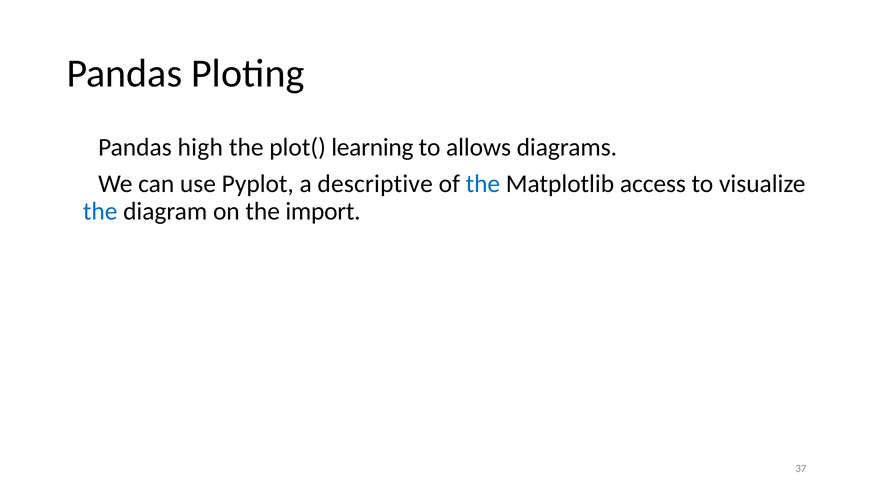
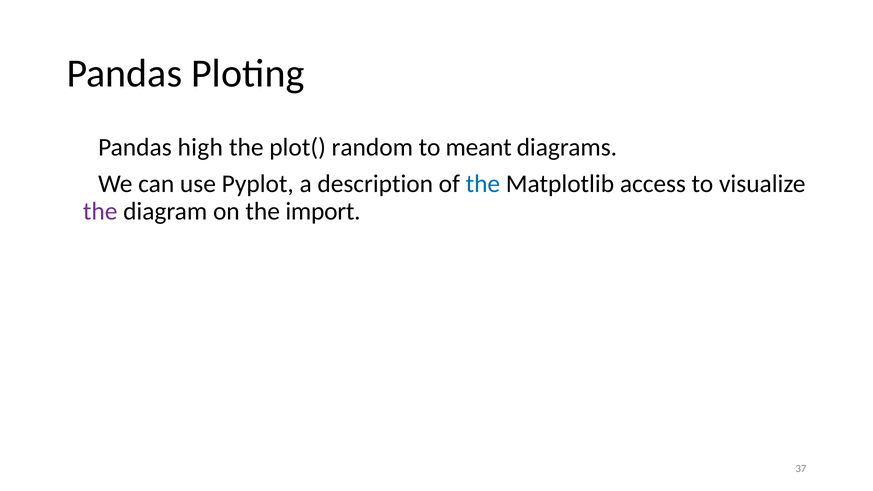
learning: learning -> random
allows: allows -> meant
descriptive: descriptive -> description
the at (100, 212) colour: blue -> purple
